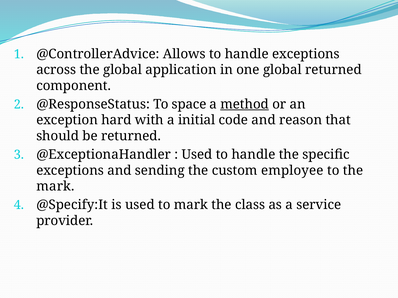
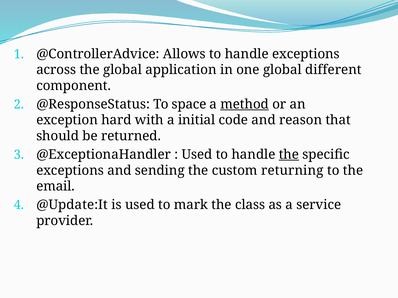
global returned: returned -> different
the at (289, 155) underline: none -> present
employee: employee -> returning
mark at (55, 187): mark -> email
@Specify:It: @Specify:It -> @Update:It
